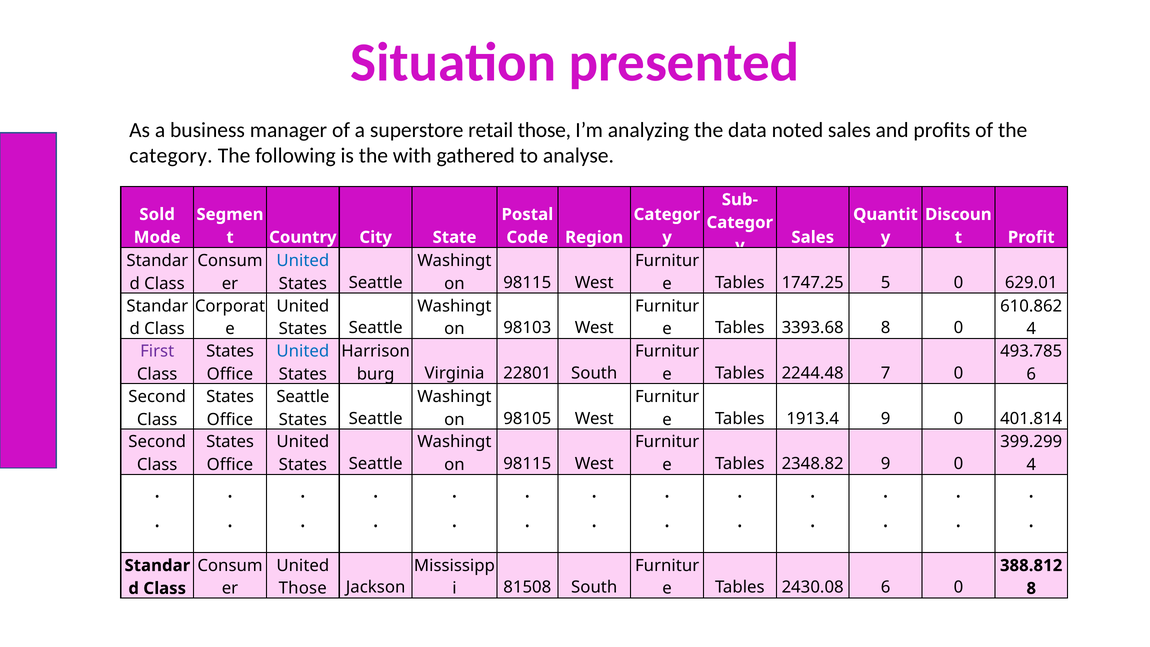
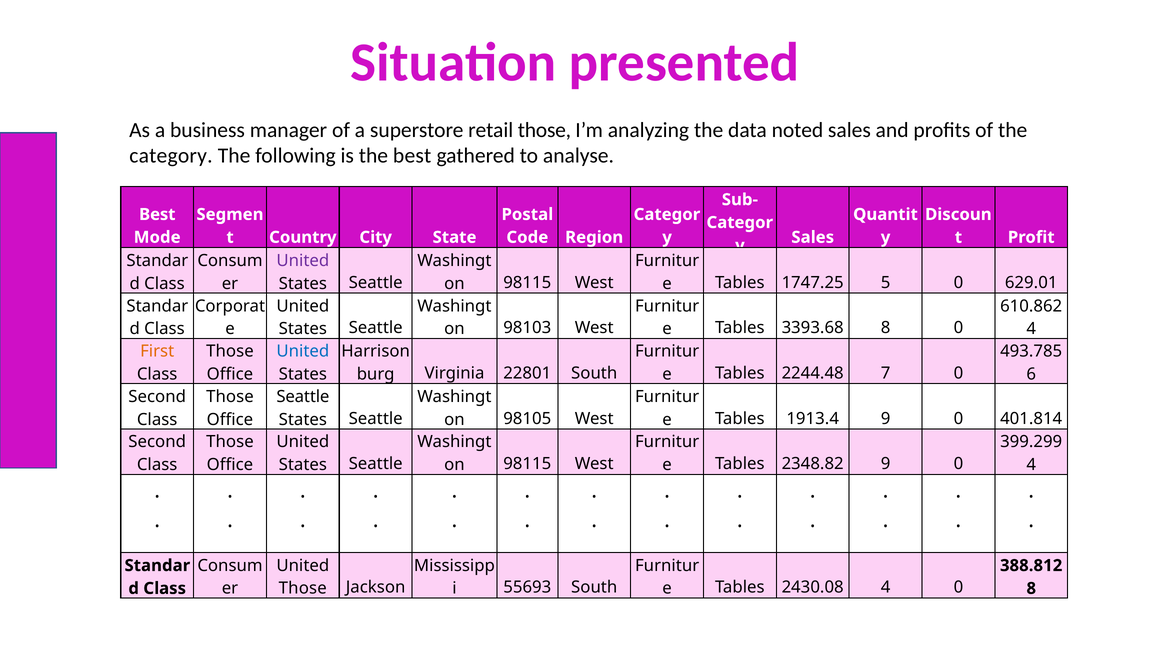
the with: with -> best
Sold at (157, 214): Sold -> Best
United at (303, 261) colour: blue -> purple
First colour: purple -> orange
States at (230, 351): States -> Those
States at (230, 397): States -> Those
States at (230, 442): States -> Those
81508: 81508 -> 55693
2430.08 6: 6 -> 4
